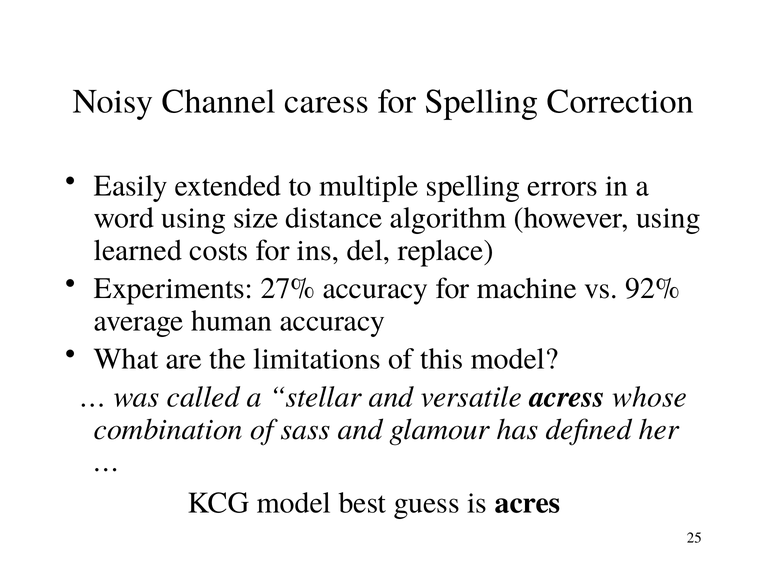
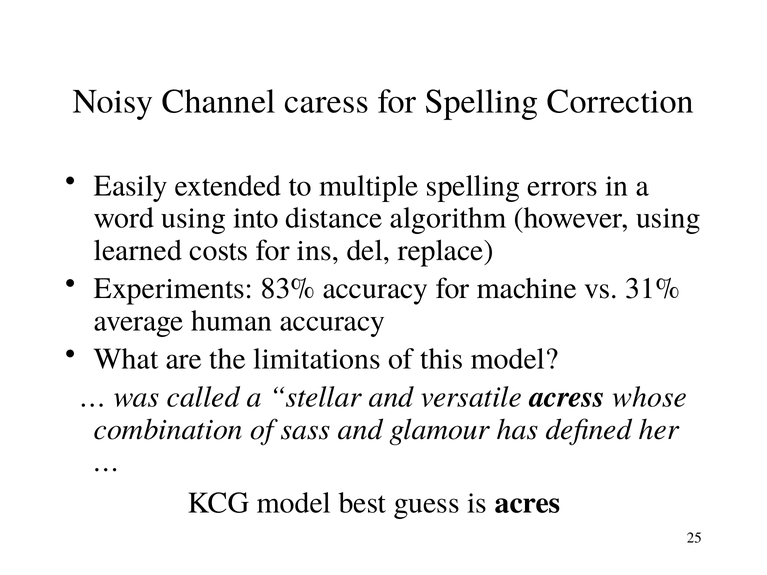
size: size -> into
27%: 27% -> 83%
92%: 92% -> 31%
